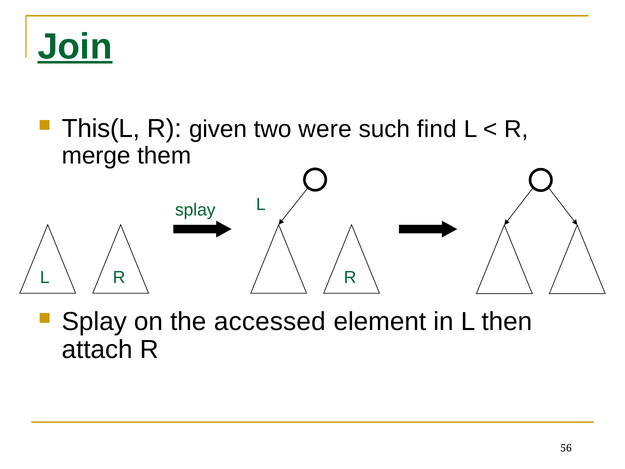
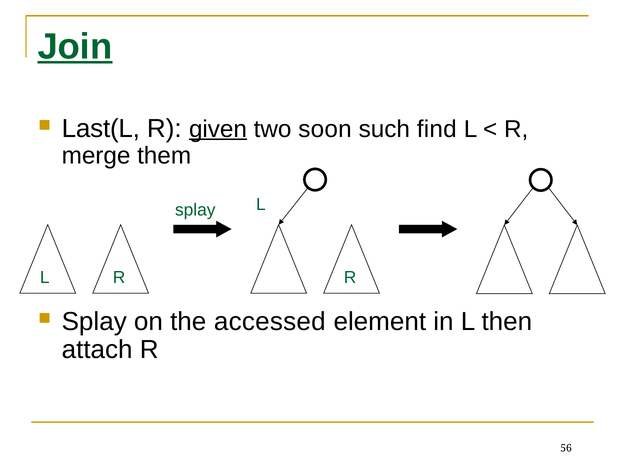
This(L: This(L -> Last(L
given underline: none -> present
were: were -> soon
